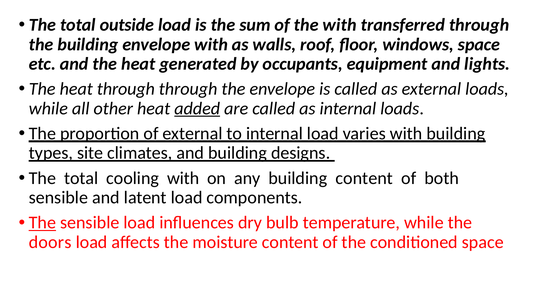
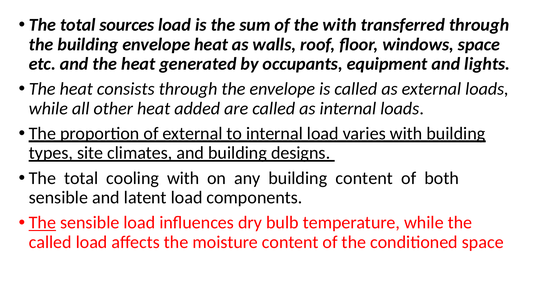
outside: outside -> sources
envelope with: with -> heat
heat through: through -> consists
added underline: present -> none
doors at (50, 242): doors -> called
